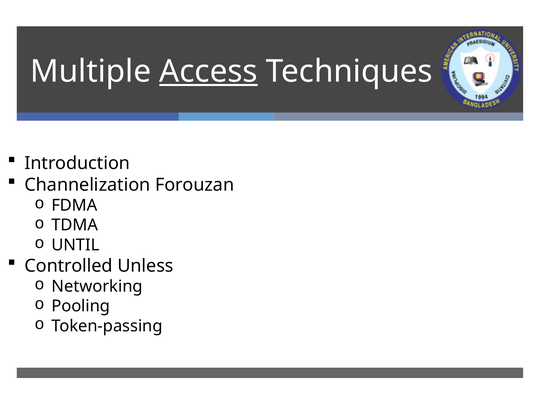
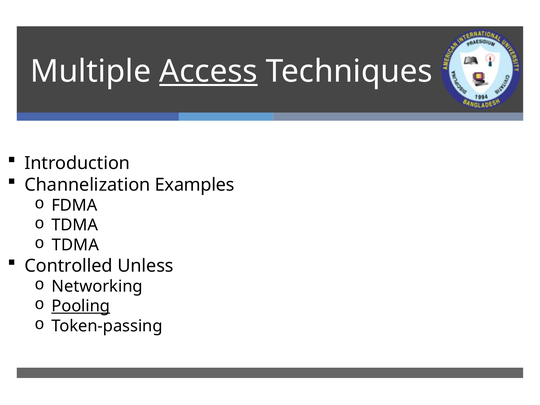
Forouzan: Forouzan -> Examples
UNTIL at (75, 245): UNTIL -> TDMA
Pooling underline: none -> present
